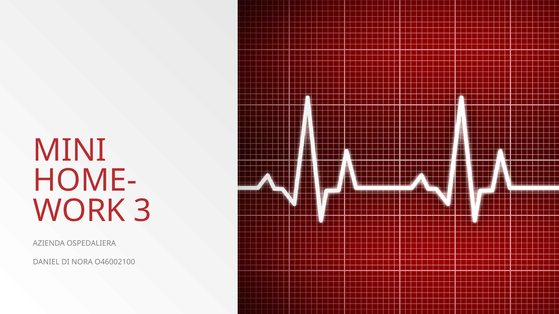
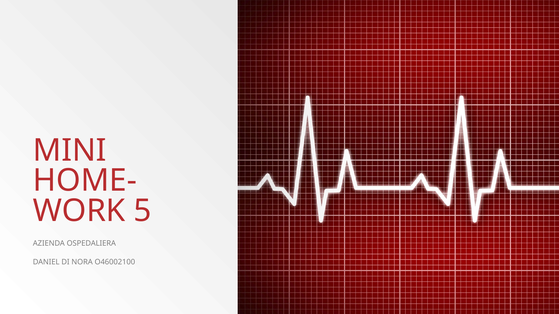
3: 3 -> 5
